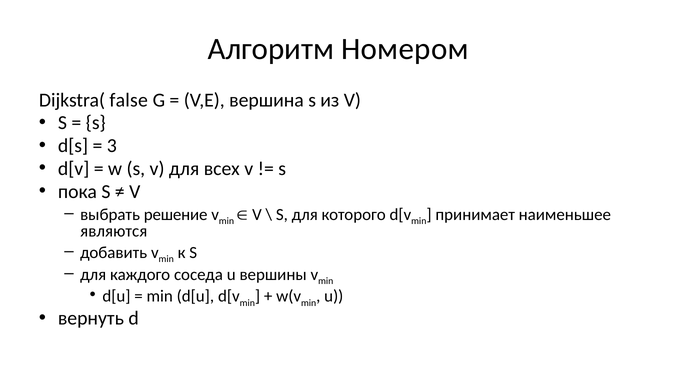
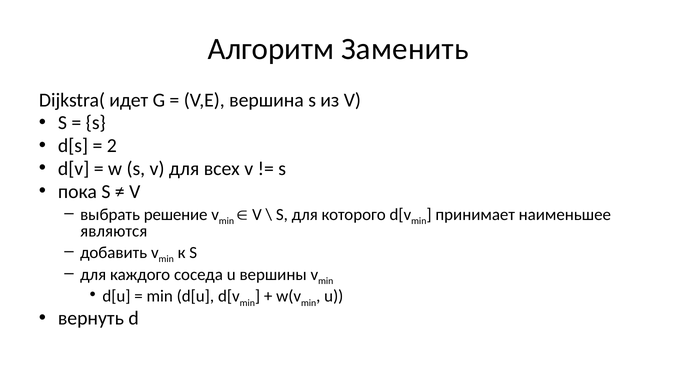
Номером: Номером -> Заменить
false: false -> идет
3: 3 -> 2
